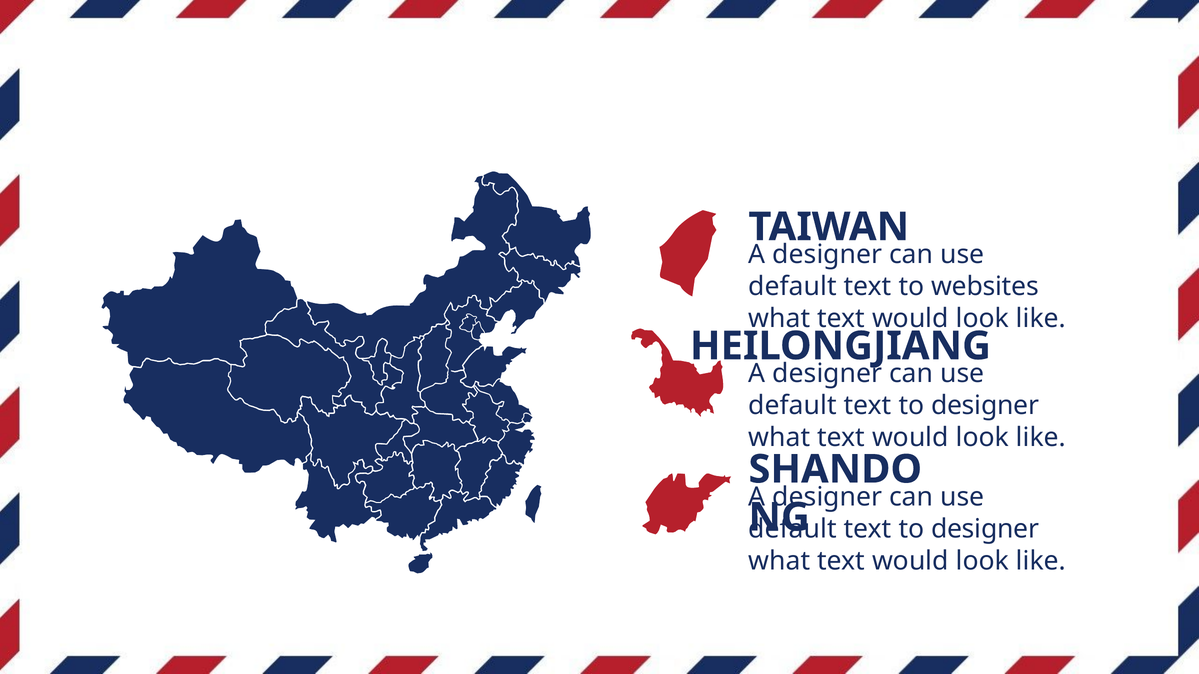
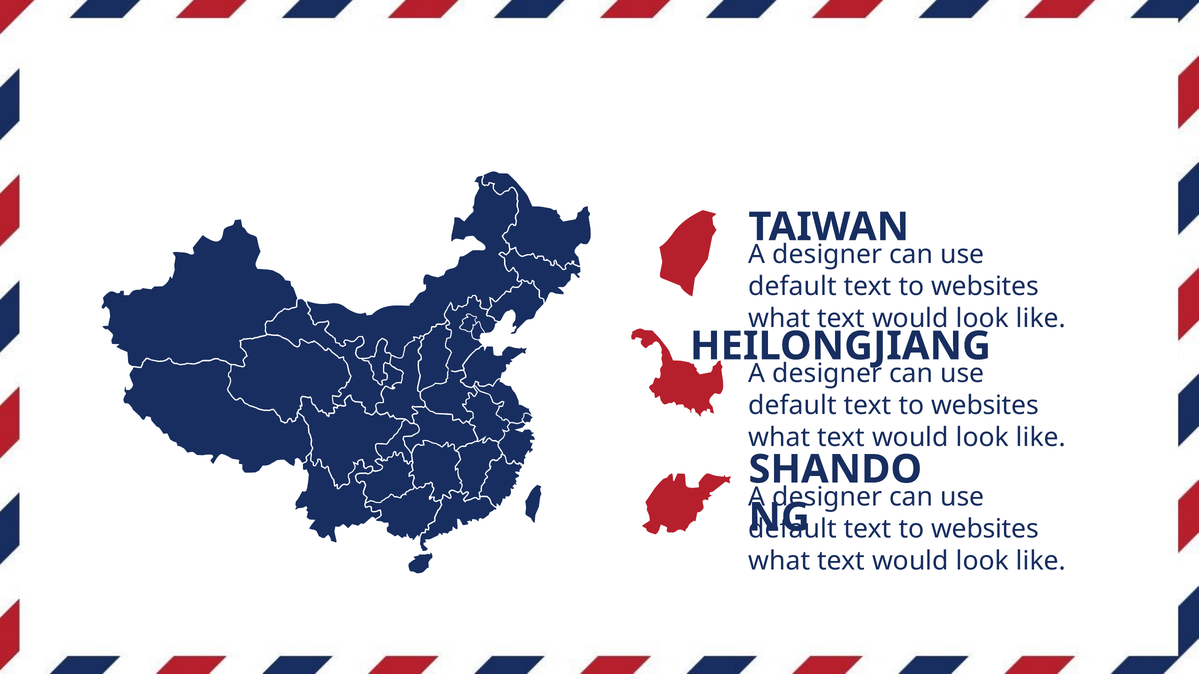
designer at (985, 406): designer -> websites
designer at (985, 529): designer -> websites
